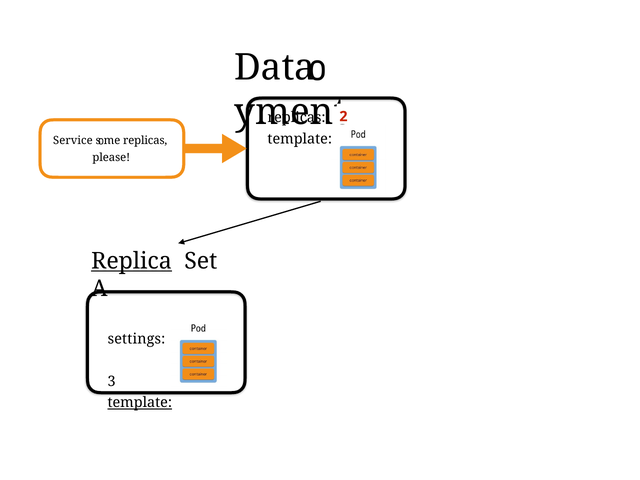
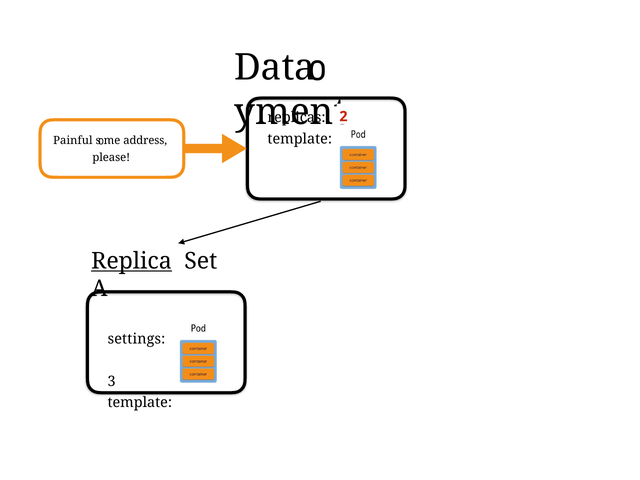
Service: Service -> Painful
me replicas: replicas -> address
template at (140, 403) underline: present -> none
